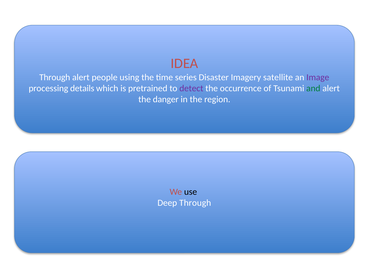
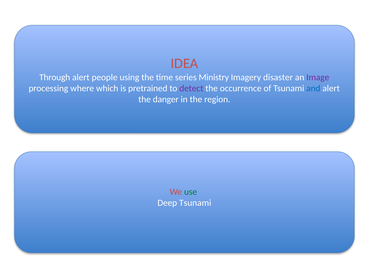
Disaster: Disaster -> Ministry
satellite: satellite -> disaster
details: details -> where
and colour: green -> blue
use colour: black -> green
Deep Through: Through -> Tsunami
